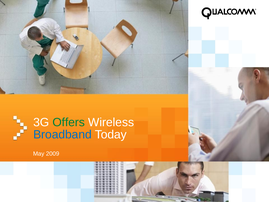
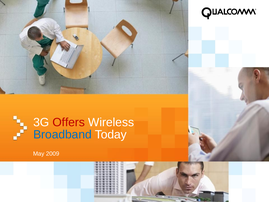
Offers colour: green -> red
